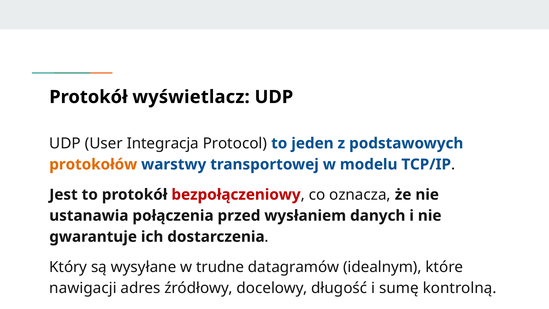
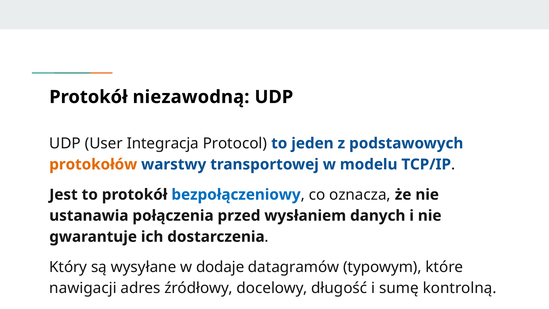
wyświetlacz: wyświetlacz -> niezawodną
bezpołączeniowy colour: red -> blue
trudne: trudne -> dodaje
idealnym: idealnym -> typowym
